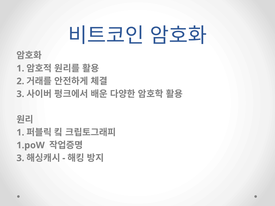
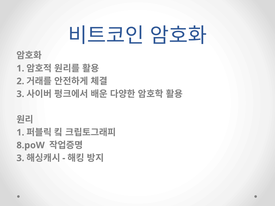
1.poW: 1.poW -> 8.poW
